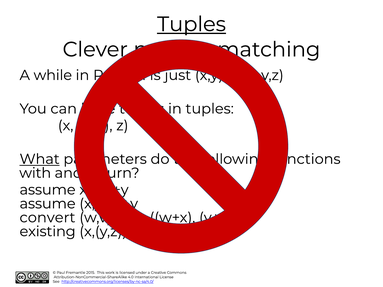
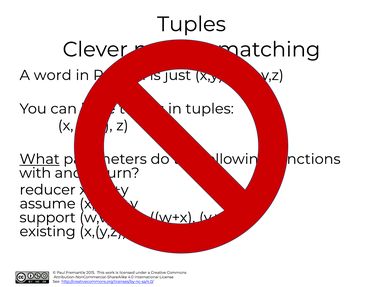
Tuples at (192, 24) underline: present -> none
while: while -> word
assume at (48, 190): assume -> reducer
convert: convert -> support
